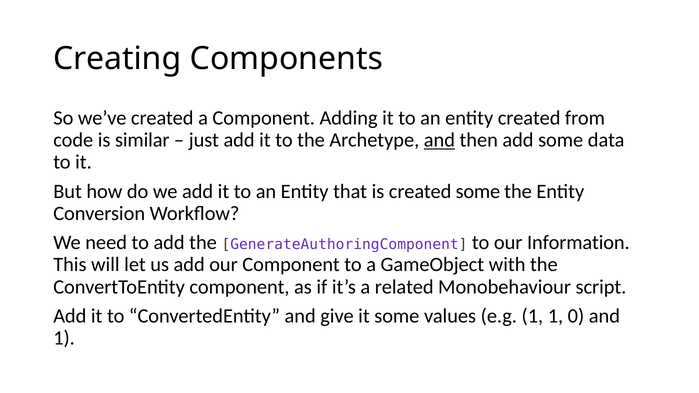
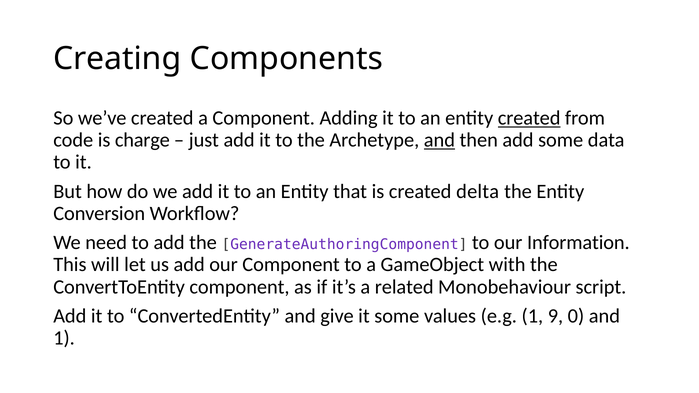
created at (529, 118) underline: none -> present
similar: similar -> charge
created some: some -> delta
1 1: 1 -> 9
